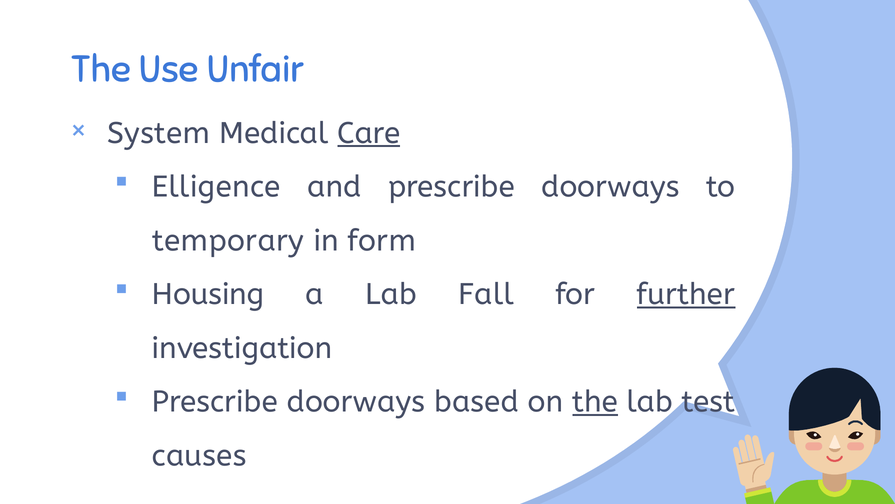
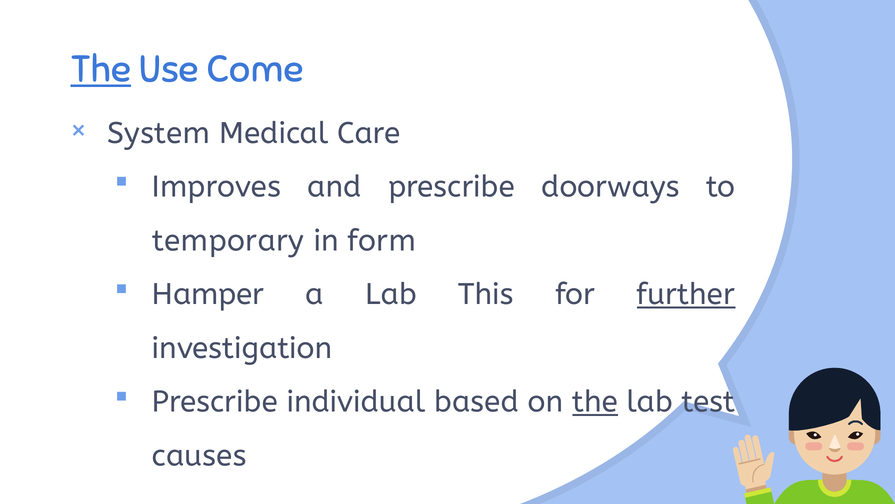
The at (101, 70) underline: none -> present
Unfair: Unfair -> Come
Care underline: present -> none
Elligence: Elligence -> Improves
Housing: Housing -> Hamper
Fall: Fall -> This
doorways at (356, 402): doorways -> individual
